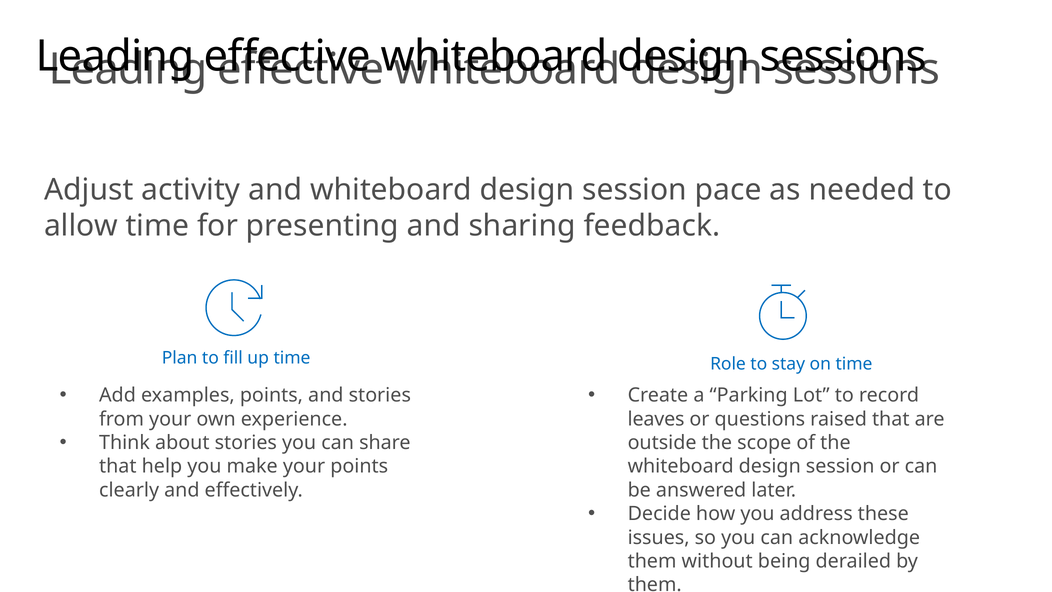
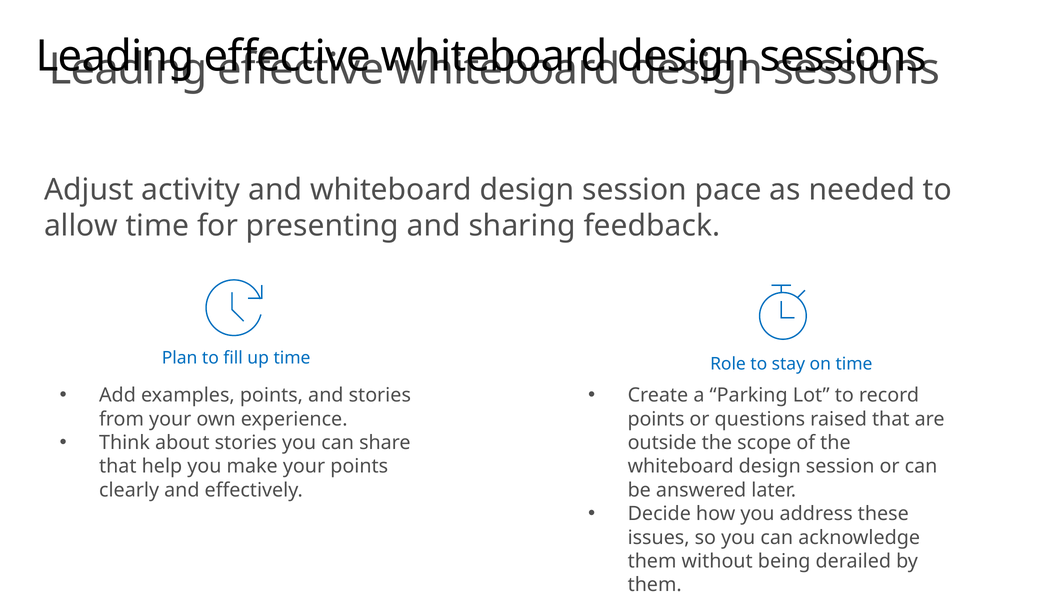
leaves at (656, 419): leaves -> points
